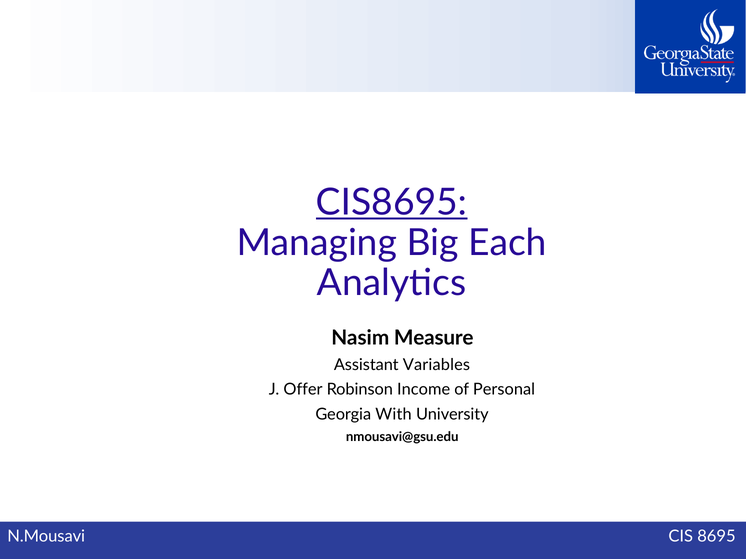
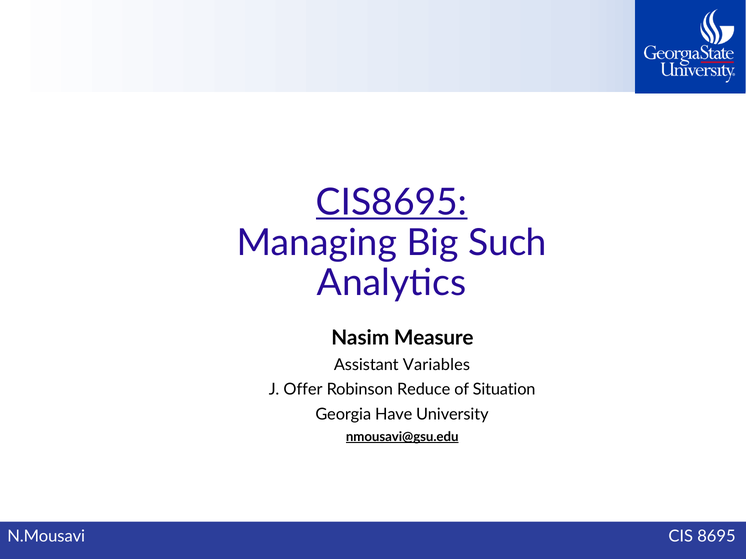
Each: Each -> Such
Income: Income -> Reduce
Personal: Personal -> Situation
With: With -> Have
nmousavi@gsu.edu underline: none -> present
